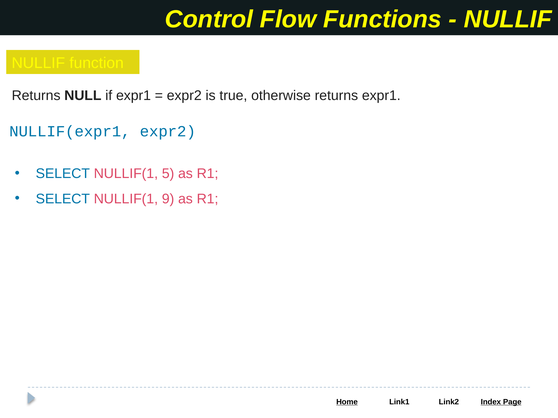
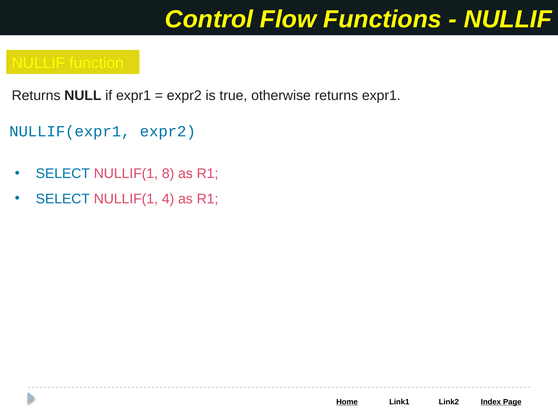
5: 5 -> 8
9: 9 -> 4
